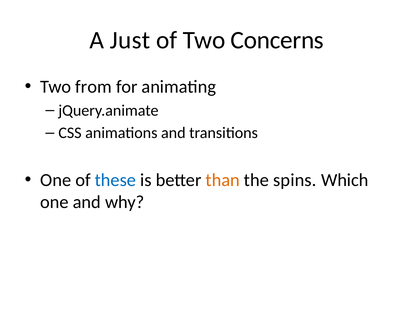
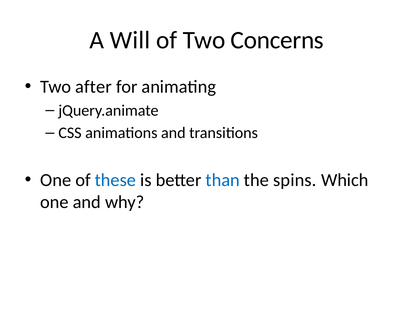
Just: Just -> Will
from: from -> after
than colour: orange -> blue
